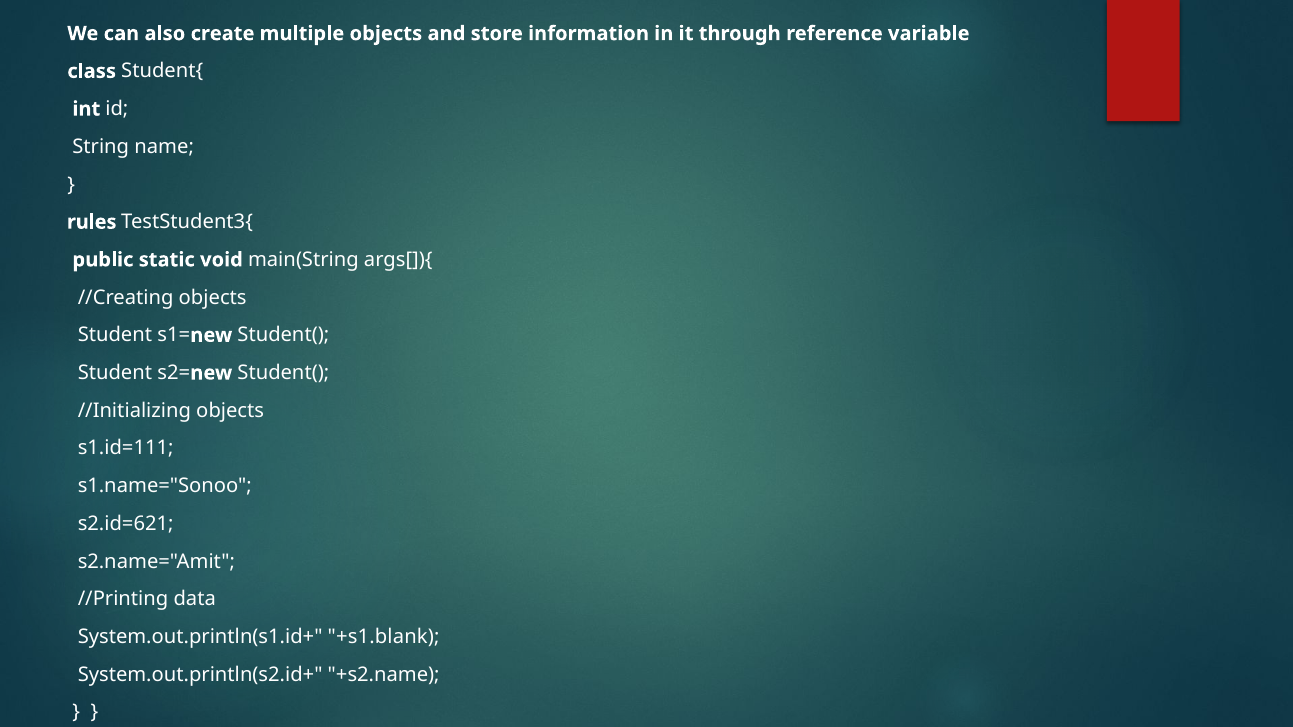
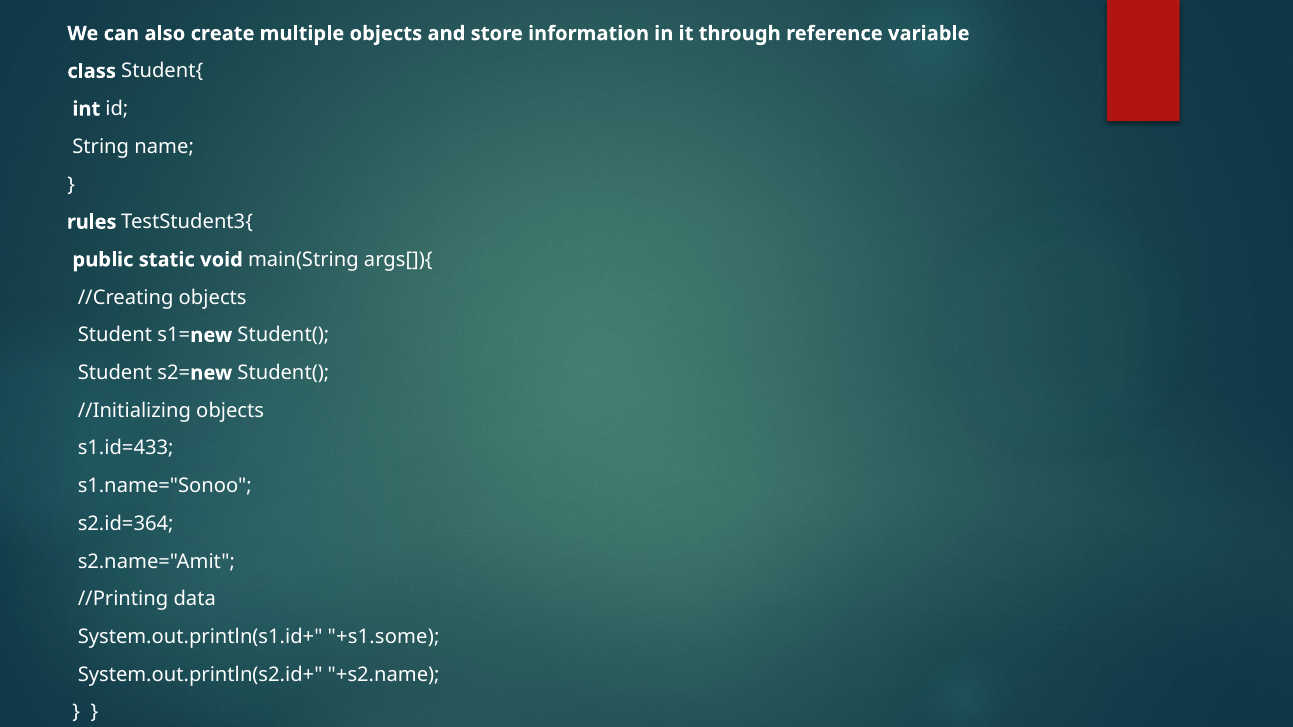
s1.id=111: s1.id=111 -> s1.id=433
s2.id=621: s2.id=621 -> s2.id=364
+s1.blank: +s1.blank -> +s1.some
